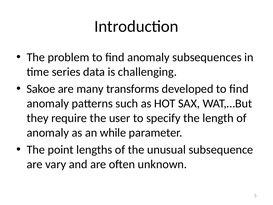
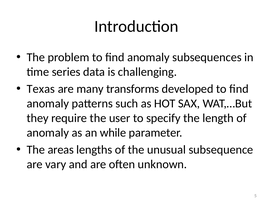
Sakoe: Sakoe -> Texas
point: point -> areas
